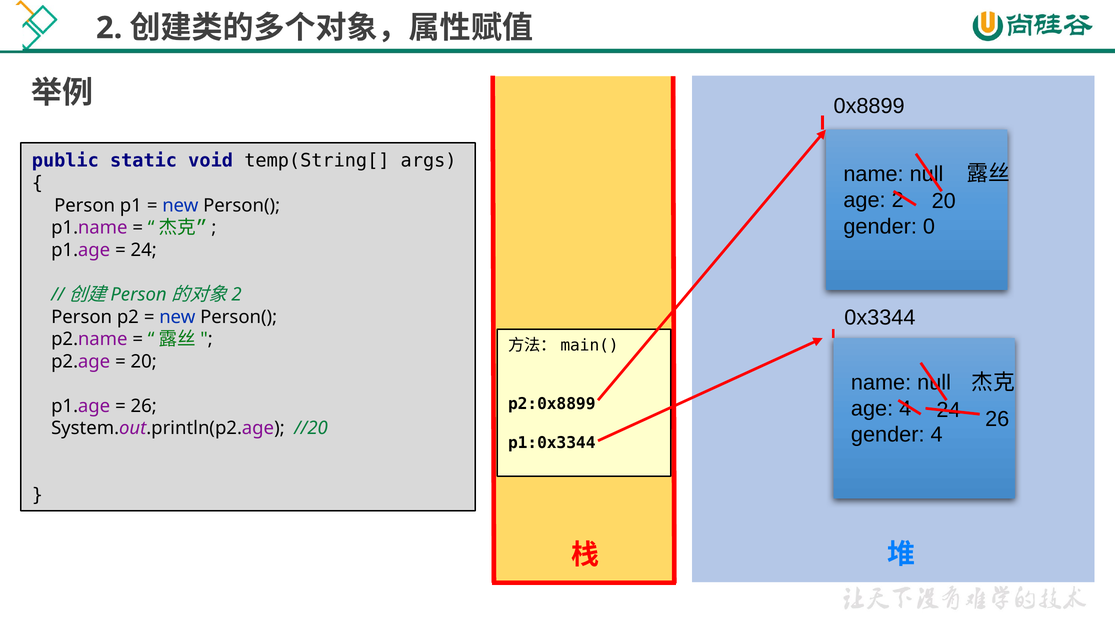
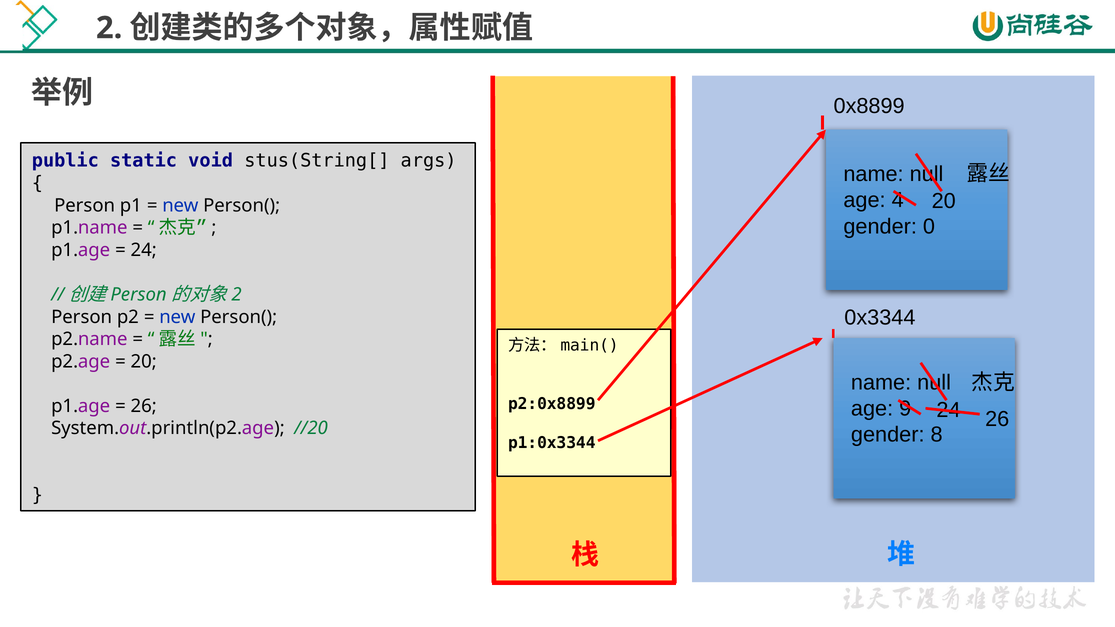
temp(String[: temp(String[ -> stus(String[
age 2: 2 -> 4
age 4: 4 -> 9
gender 4: 4 -> 8
